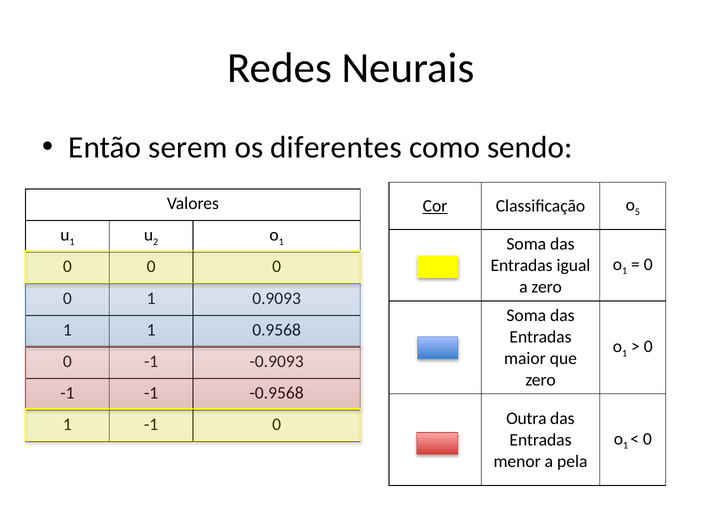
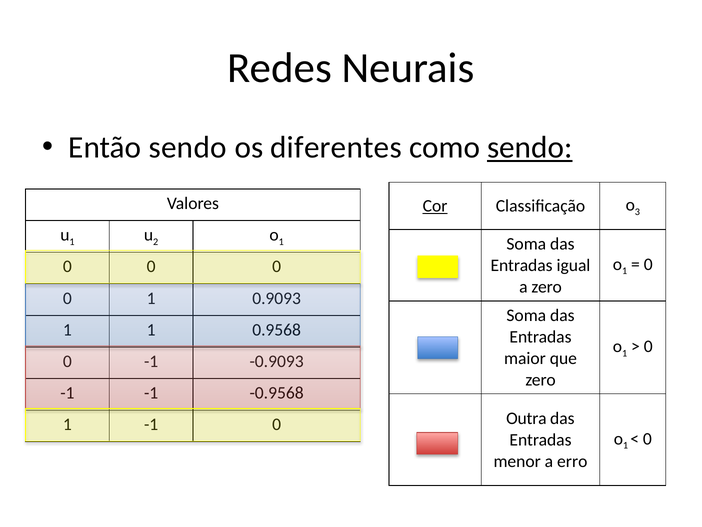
Então serem: serem -> sendo
sendo at (530, 147) underline: none -> present
5: 5 -> 3
pela: pela -> erro
